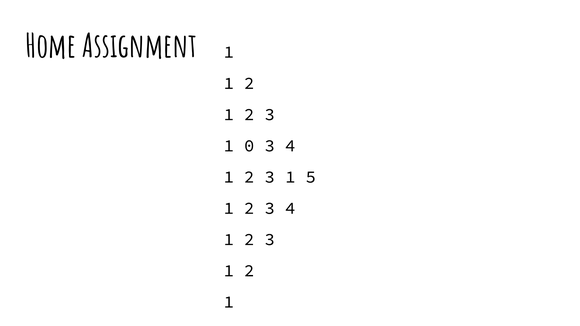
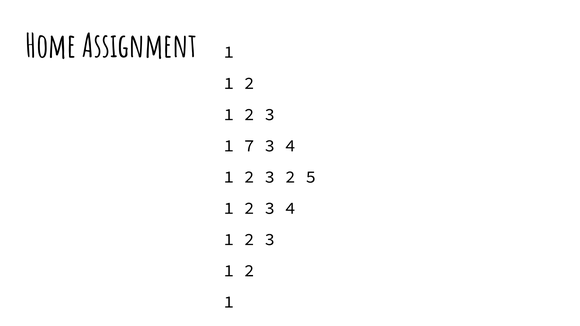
0: 0 -> 7
1 at (290, 177): 1 -> 2
